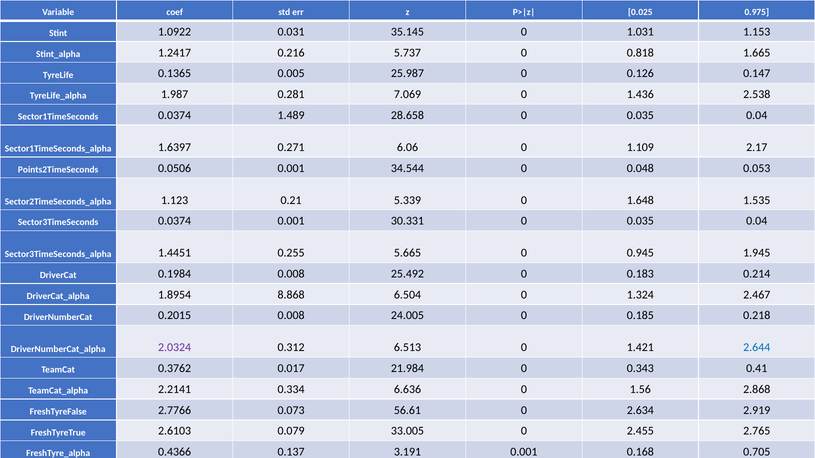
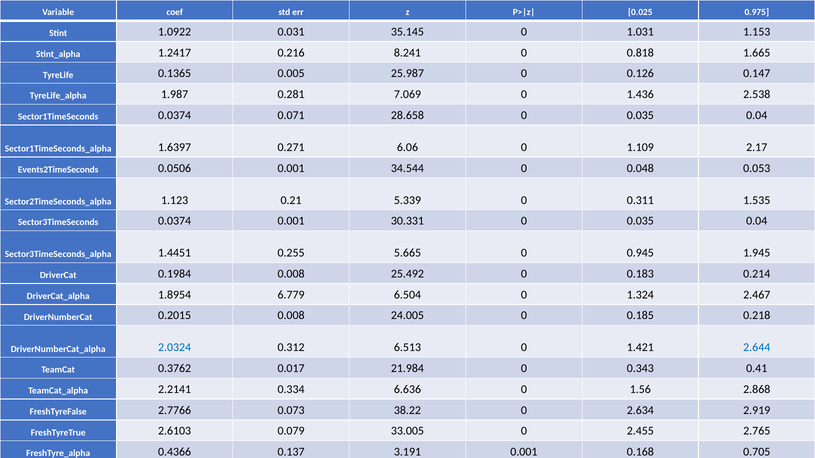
5.737: 5.737 -> 8.241
1.489: 1.489 -> 0.071
Points2TimeSeconds: Points2TimeSeconds -> Events2TimeSeconds
1.648: 1.648 -> 0.311
8.868: 8.868 -> 6.779
2.0324 colour: purple -> blue
56.61: 56.61 -> 38.22
